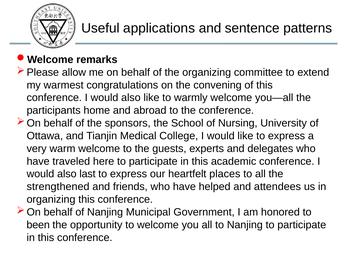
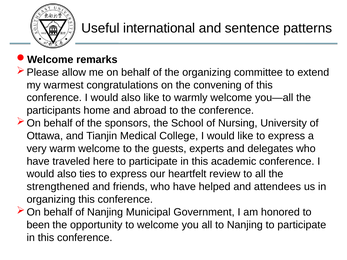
applications: applications -> international
last: last -> ties
places: places -> review
